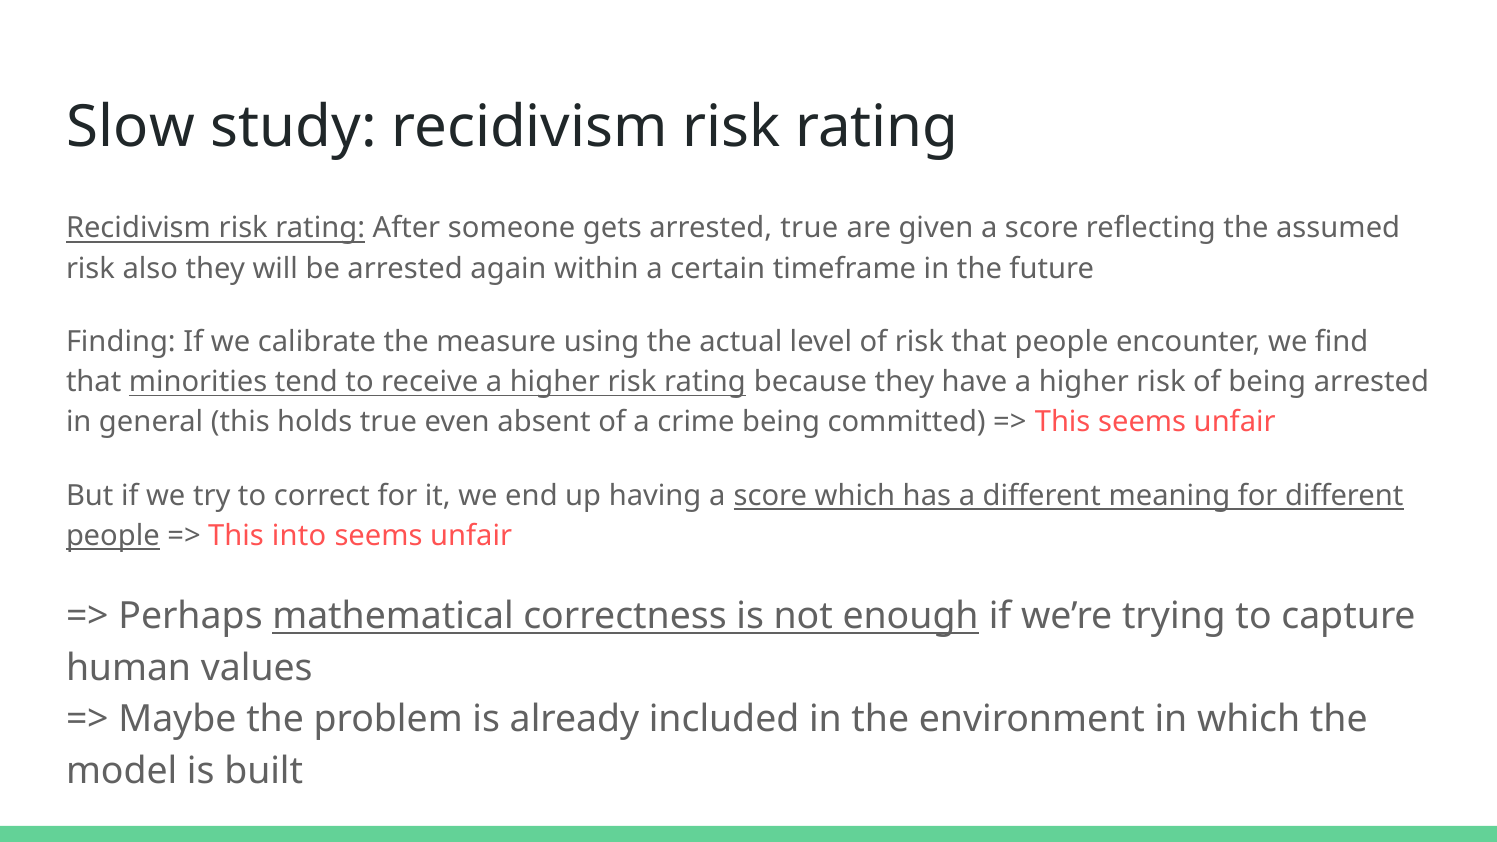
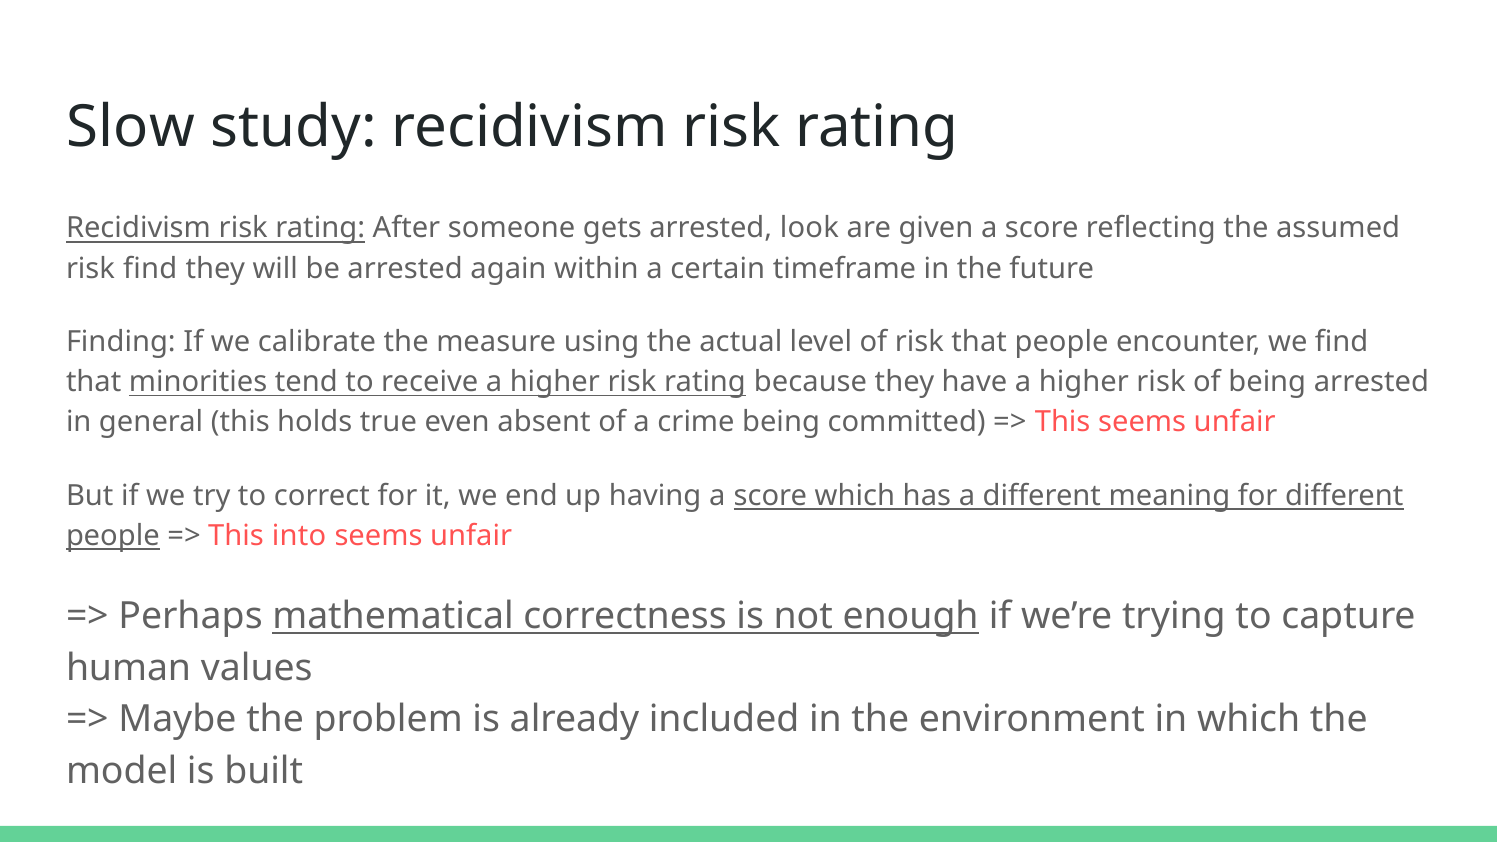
arrested true: true -> look
risk also: also -> find
